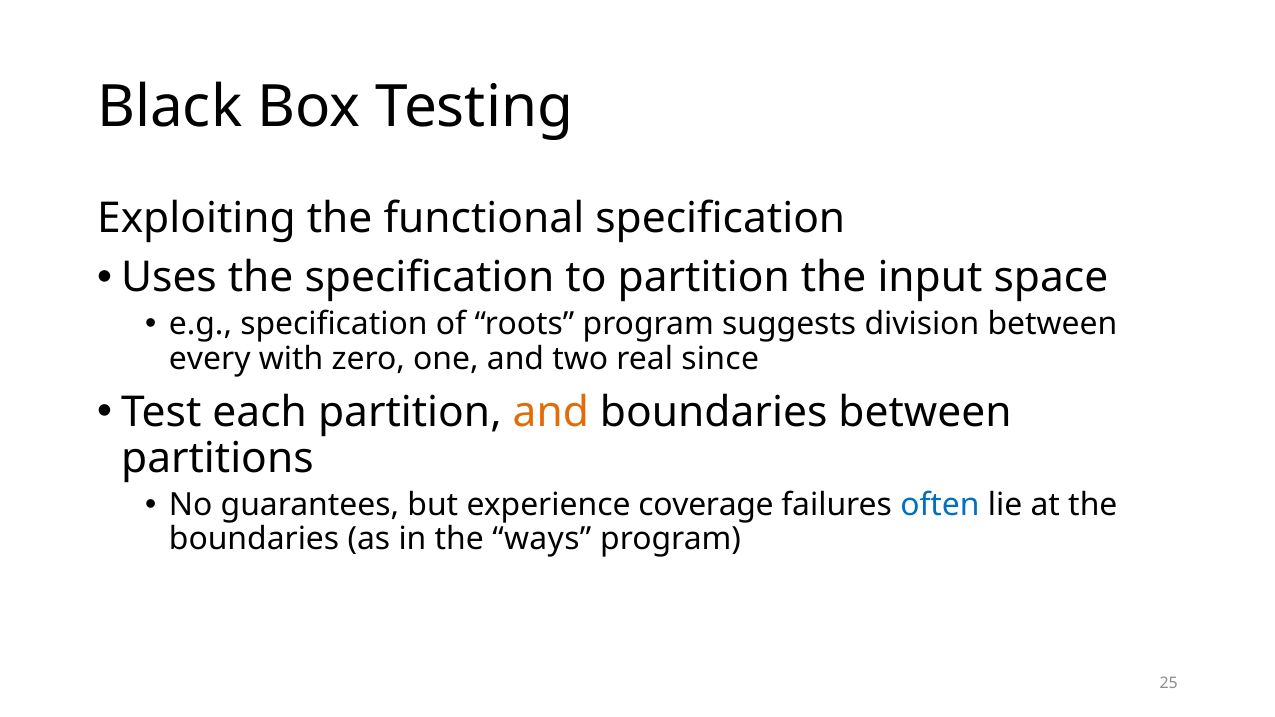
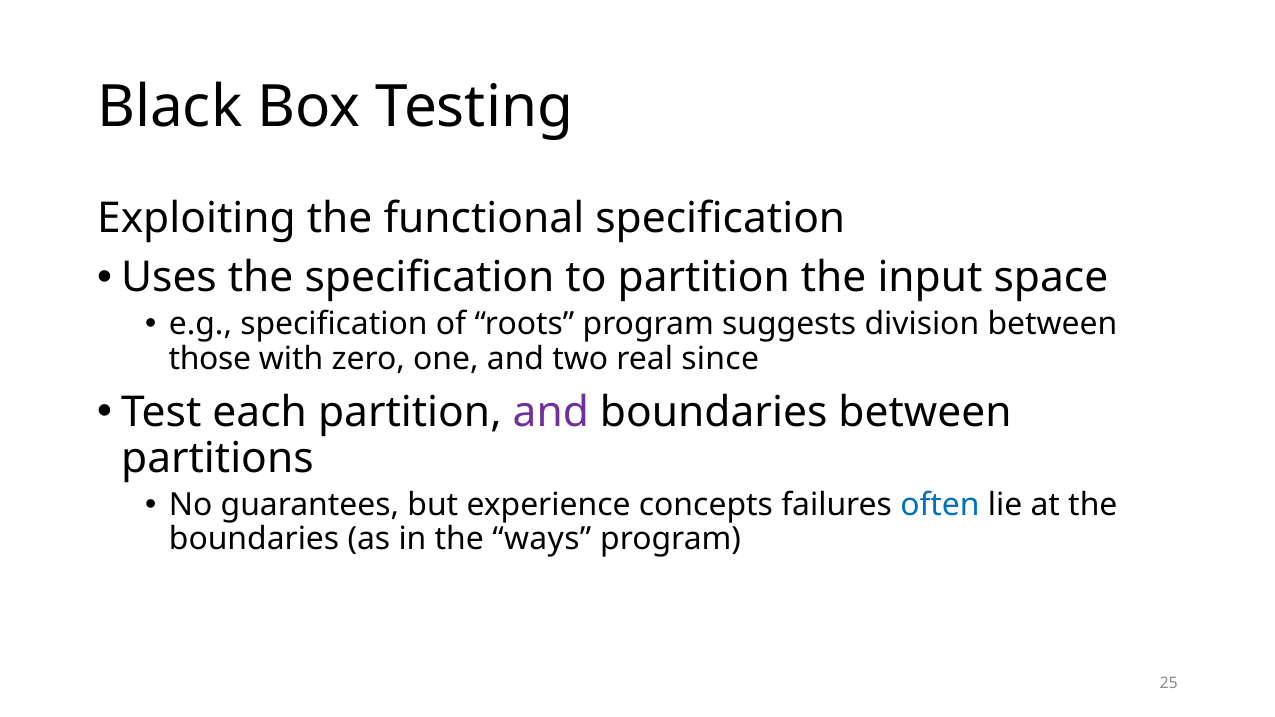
every: every -> those
and at (551, 412) colour: orange -> purple
coverage: coverage -> concepts
